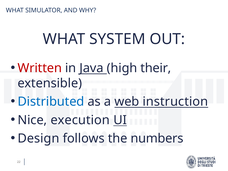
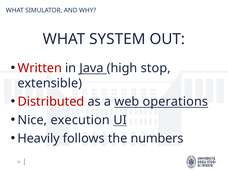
their: their -> stop
Distributed colour: blue -> red
instruction: instruction -> operations
Design: Design -> Heavily
